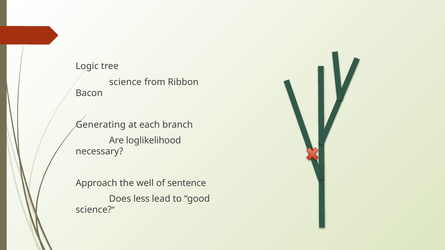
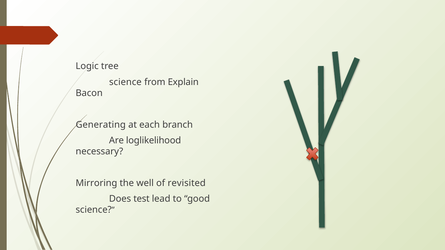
Ribbon: Ribbon -> Explain
Approach: Approach -> Mirroring
sentence: sentence -> revisited
less: less -> test
